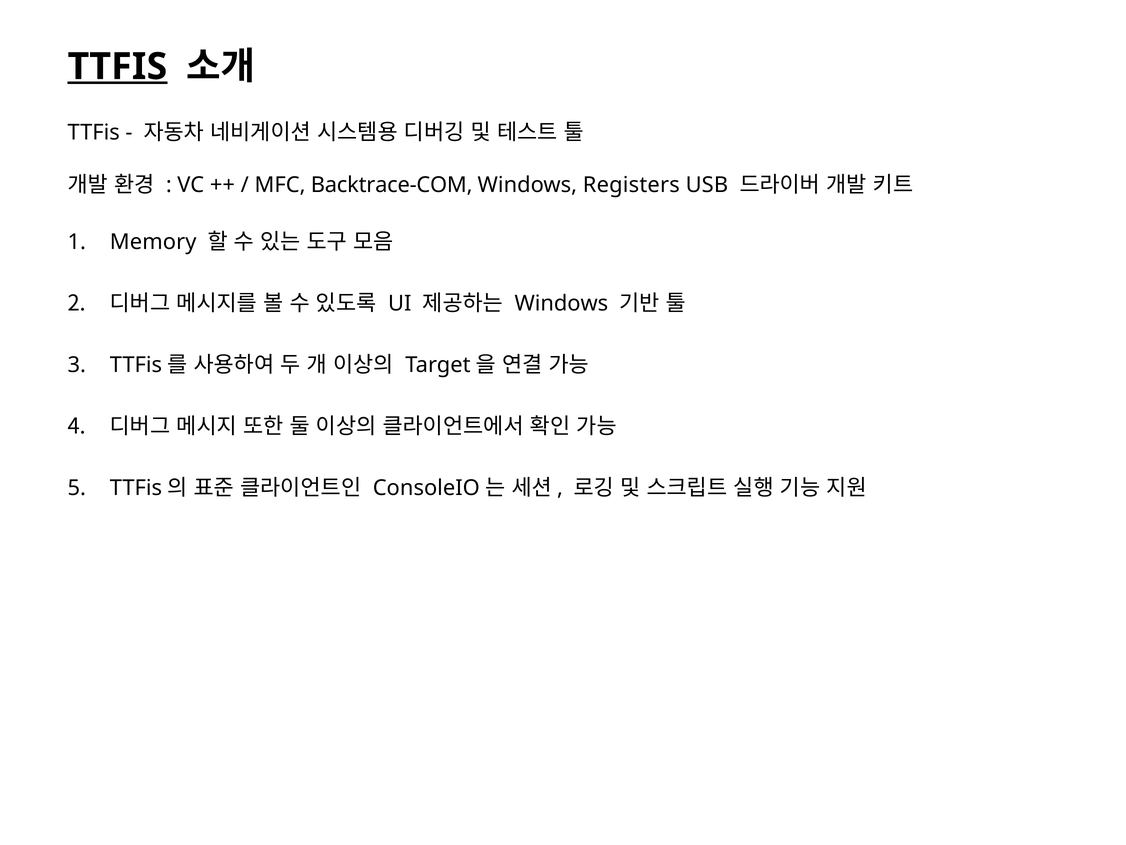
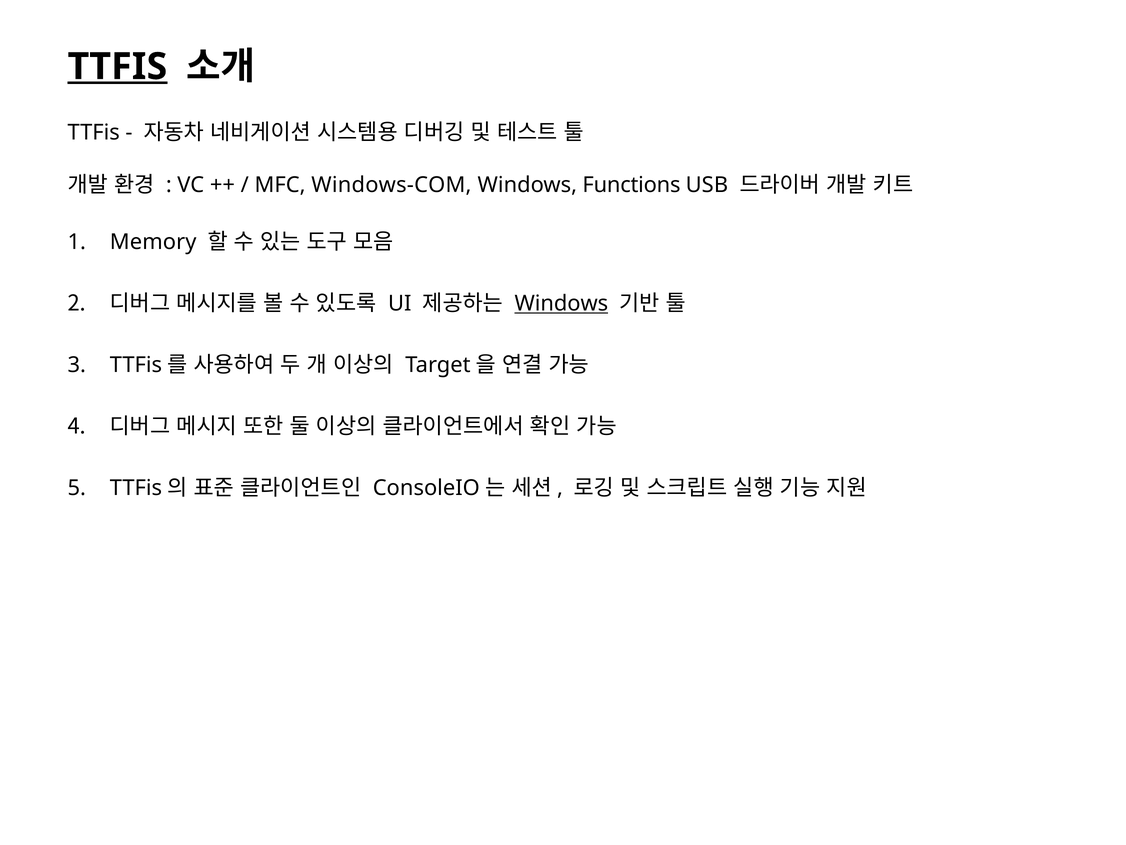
Backtrace-COM: Backtrace-COM -> Windows-COM
Registers: Registers -> Functions
Windows at (561, 303) underline: none -> present
